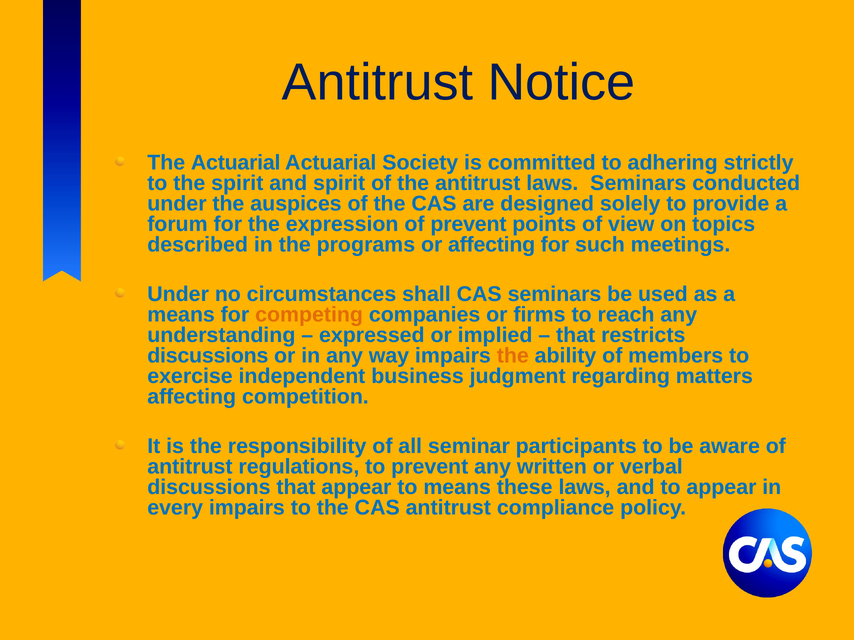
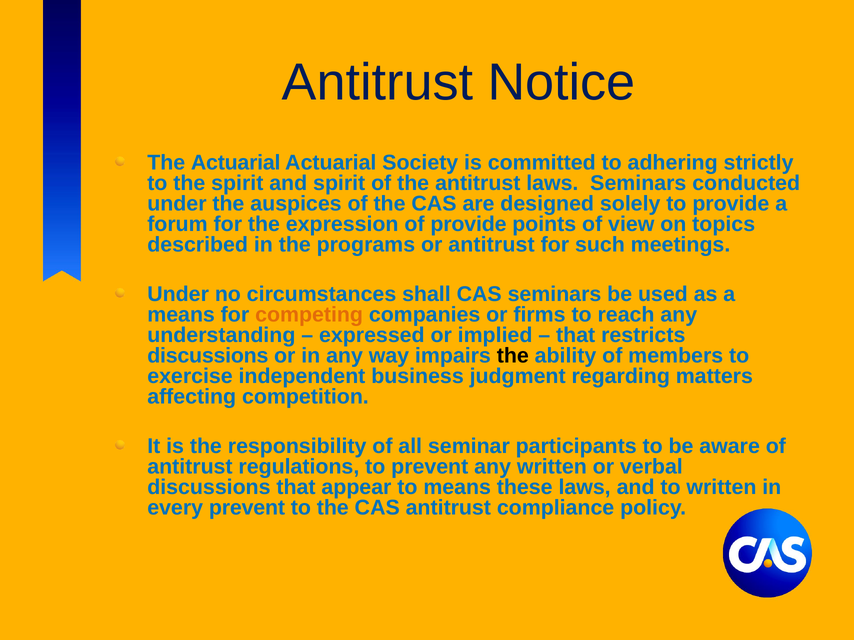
of prevent: prevent -> provide
or affecting: affecting -> antitrust
the at (513, 356) colour: orange -> black
to appear: appear -> written
every impairs: impairs -> prevent
